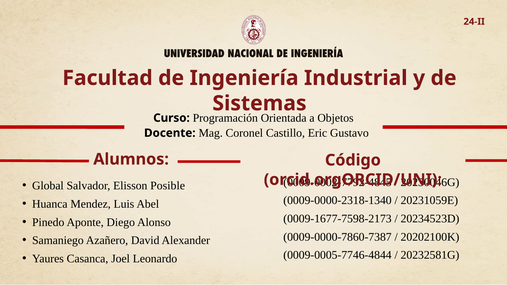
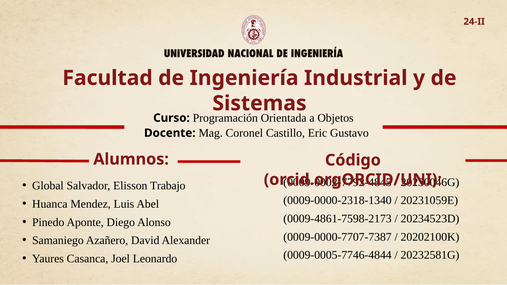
Posible: Posible -> Trabajo
0009-1677-7598-2173: 0009-1677-7598-2173 -> 0009-4861-7598-2173
0009-0000-7860-7387: 0009-0000-7860-7387 -> 0009-0000-7707-7387
